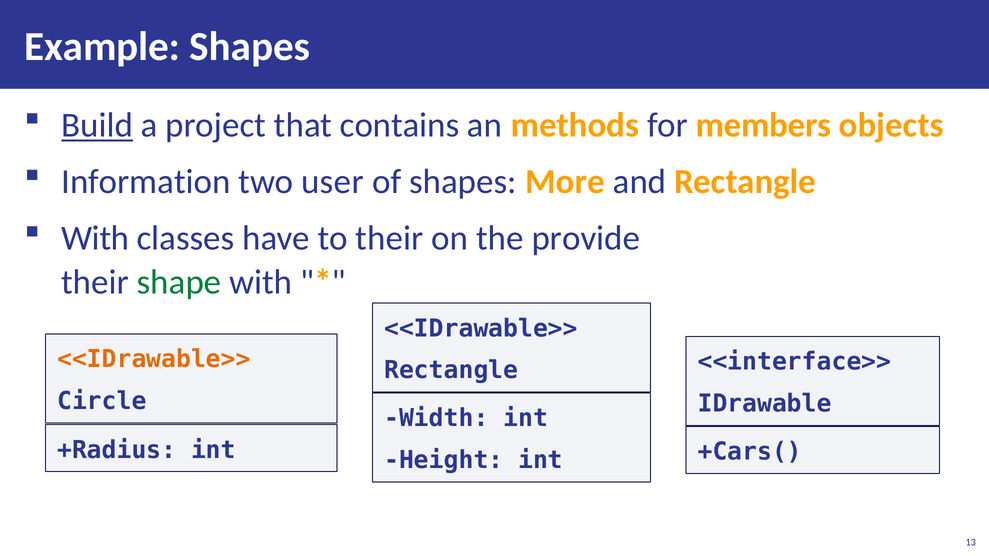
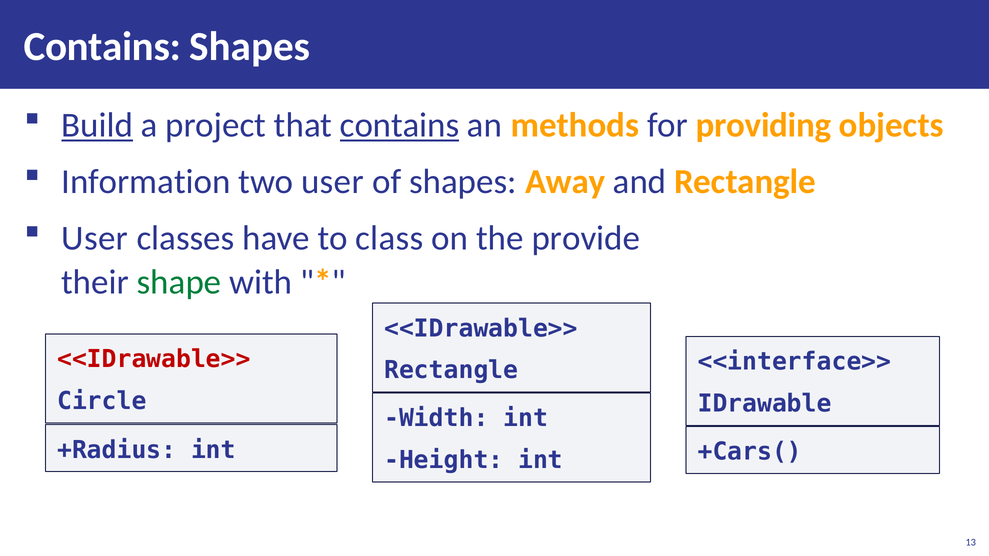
Example at (102, 47): Example -> Contains
contains at (400, 125) underline: none -> present
members: members -> providing
More: More -> Away
With at (95, 238): With -> User
to their: their -> class
<<IDrawable>> at (154, 359) colour: orange -> red
